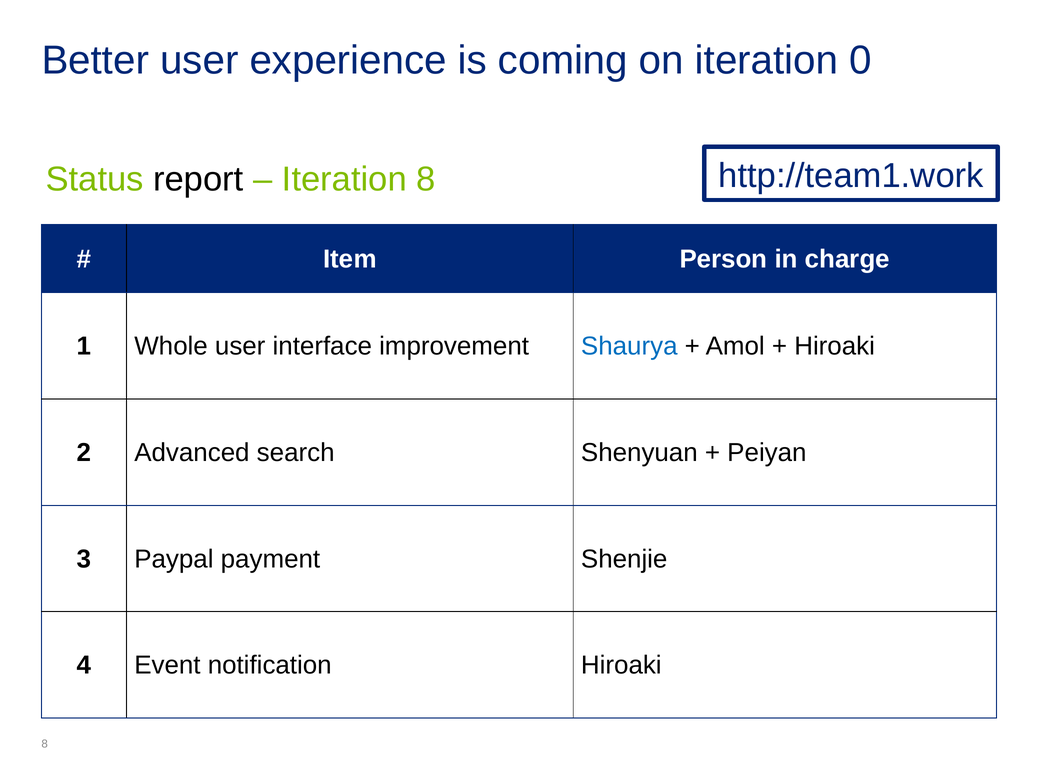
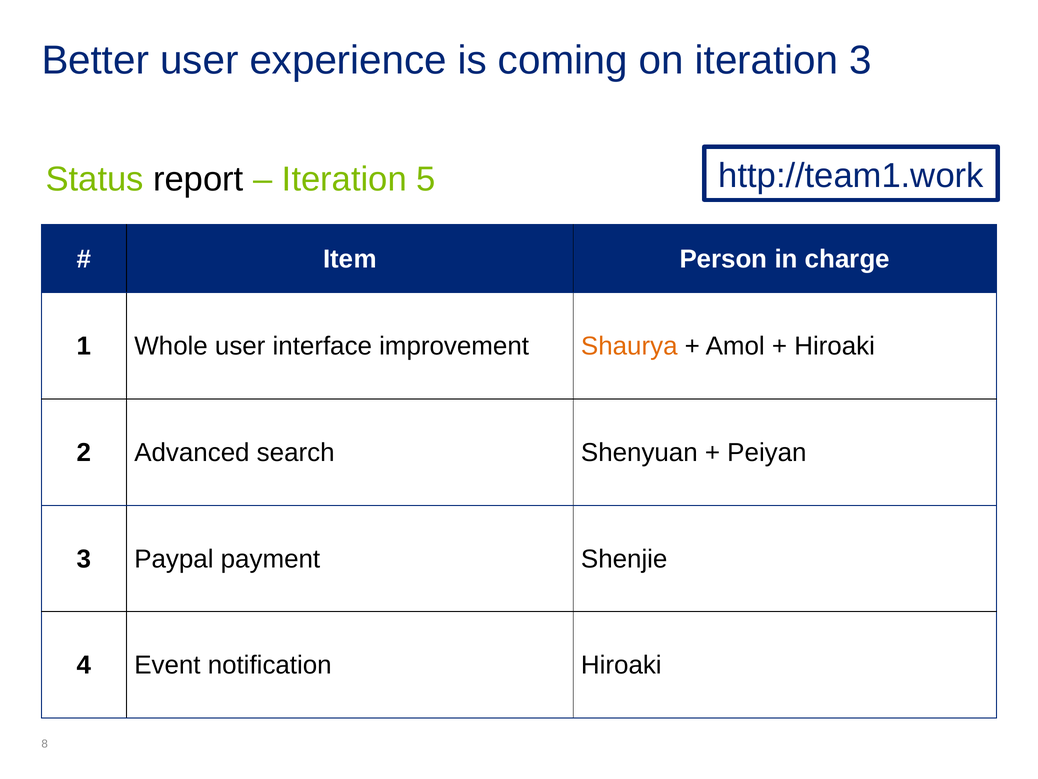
iteration 0: 0 -> 3
Iteration 8: 8 -> 5
Shaurya colour: blue -> orange
